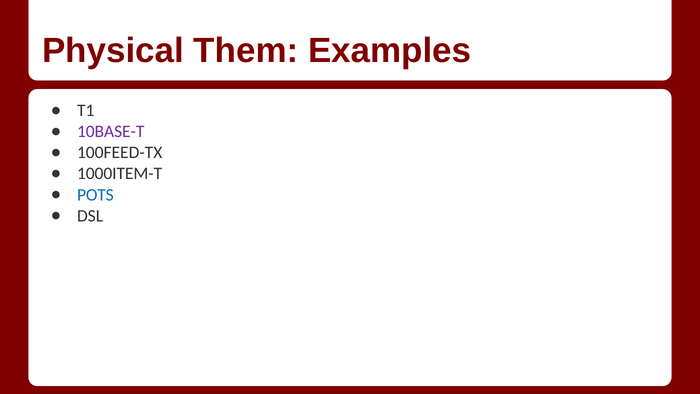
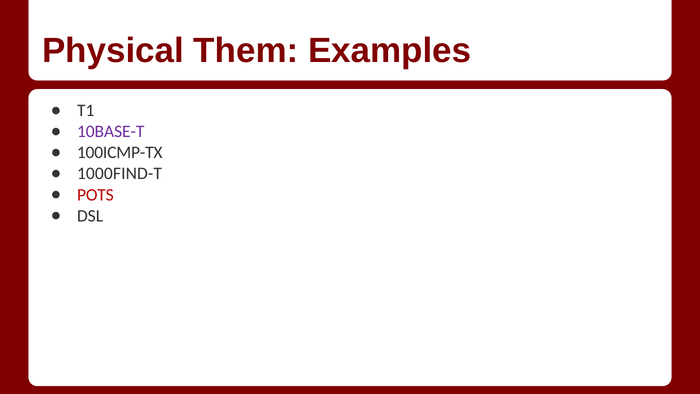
100FEED-TX: 100FEED-TX -> 100ICMP-TX
1000ITEM-T: 1000ITEM-T -> 1000FIND-T
POTS colour: blue -> red
